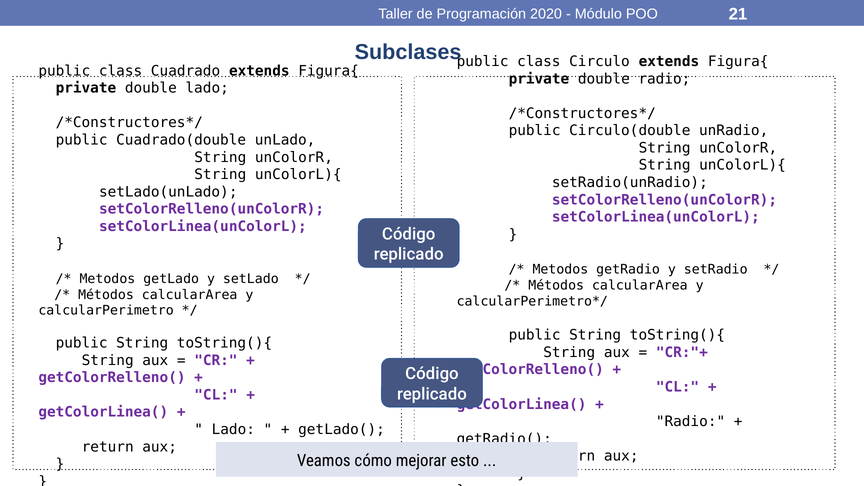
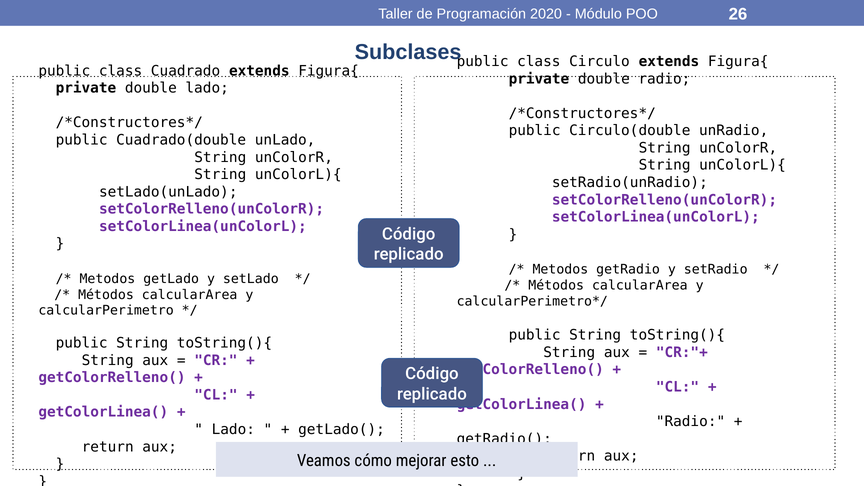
21: 21 -> 26
